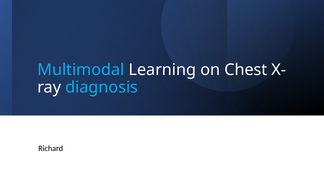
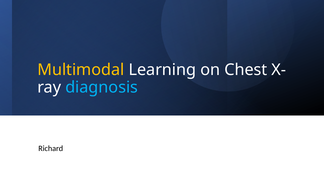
Multimodal colour: light blue -> yellow
